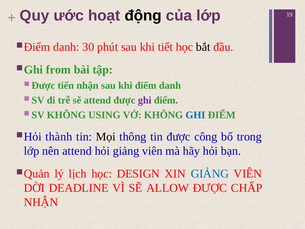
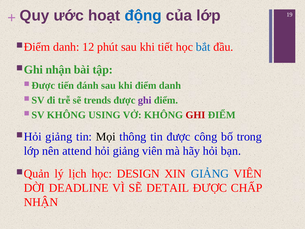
động colour: black -> blue
30: 30 -> 12
bắt colour: black -> blue
from at (58, 70): from -> nhận
tiến nhận: nhận -> đánh
sẽ attend: attend -> trends
GHI at (195, 115) colour: blue -> red
thành at (59, 137): thành -> giảng
ALLOW: ALLOW -> DETAIL
